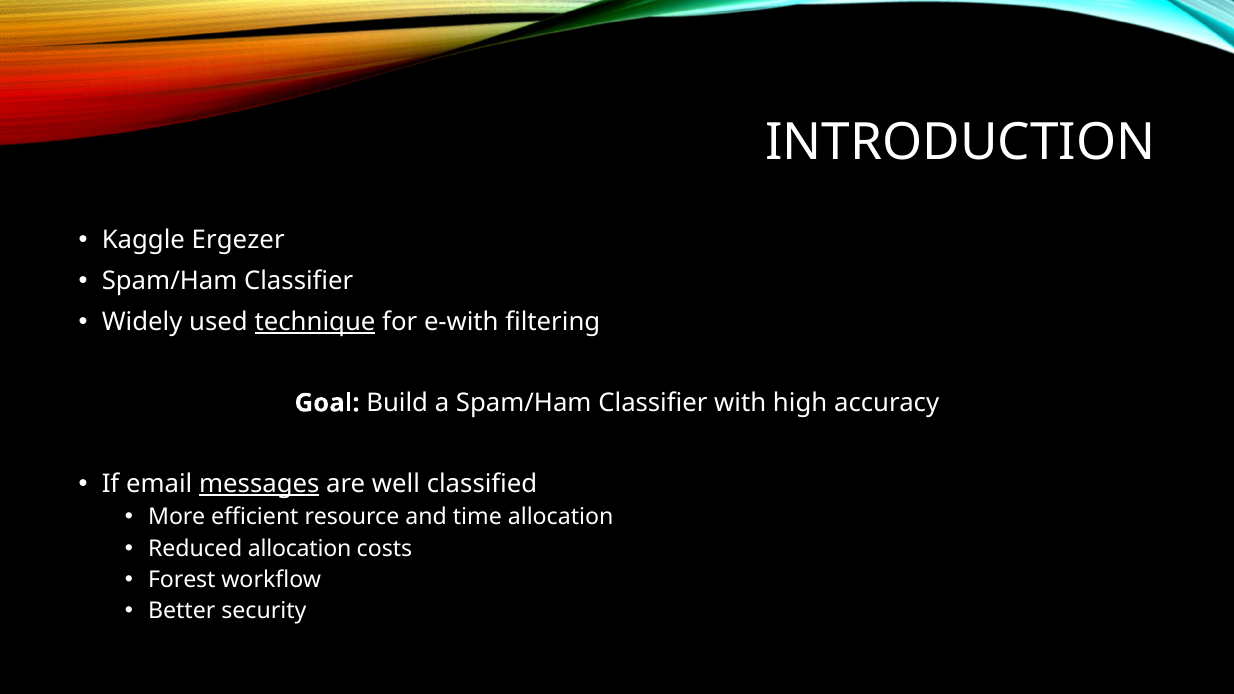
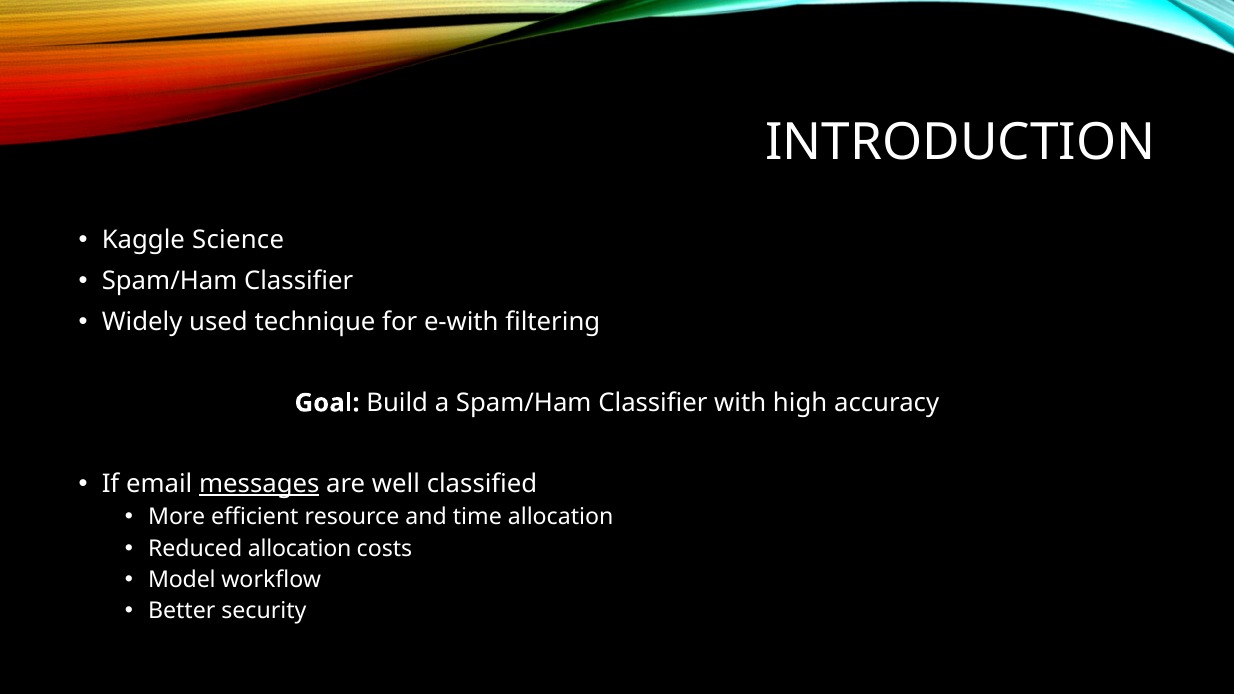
Ergezer: Ergezer -> Science
technique underline: present -> none
Forest: Forest -> Model
